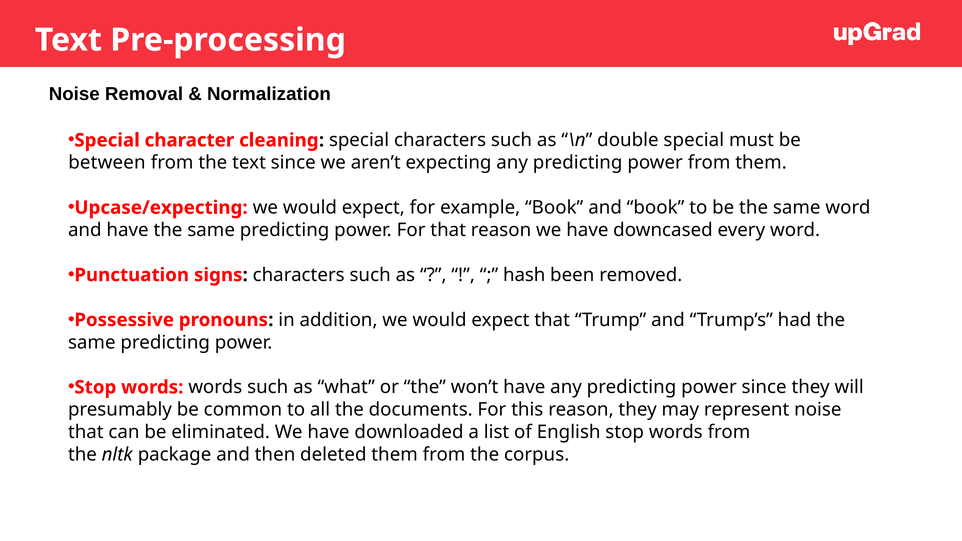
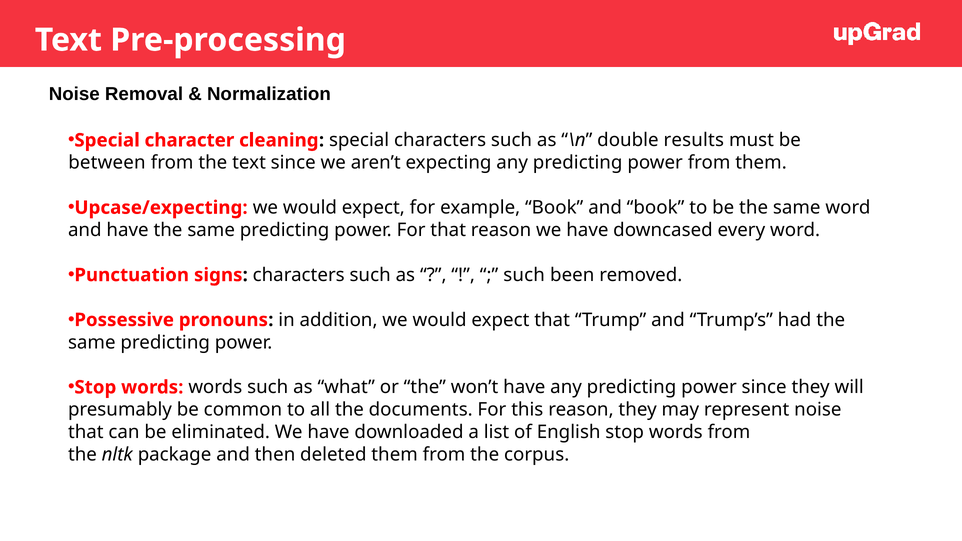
double special: special -> results
hash at (524, 275): hash -> such
